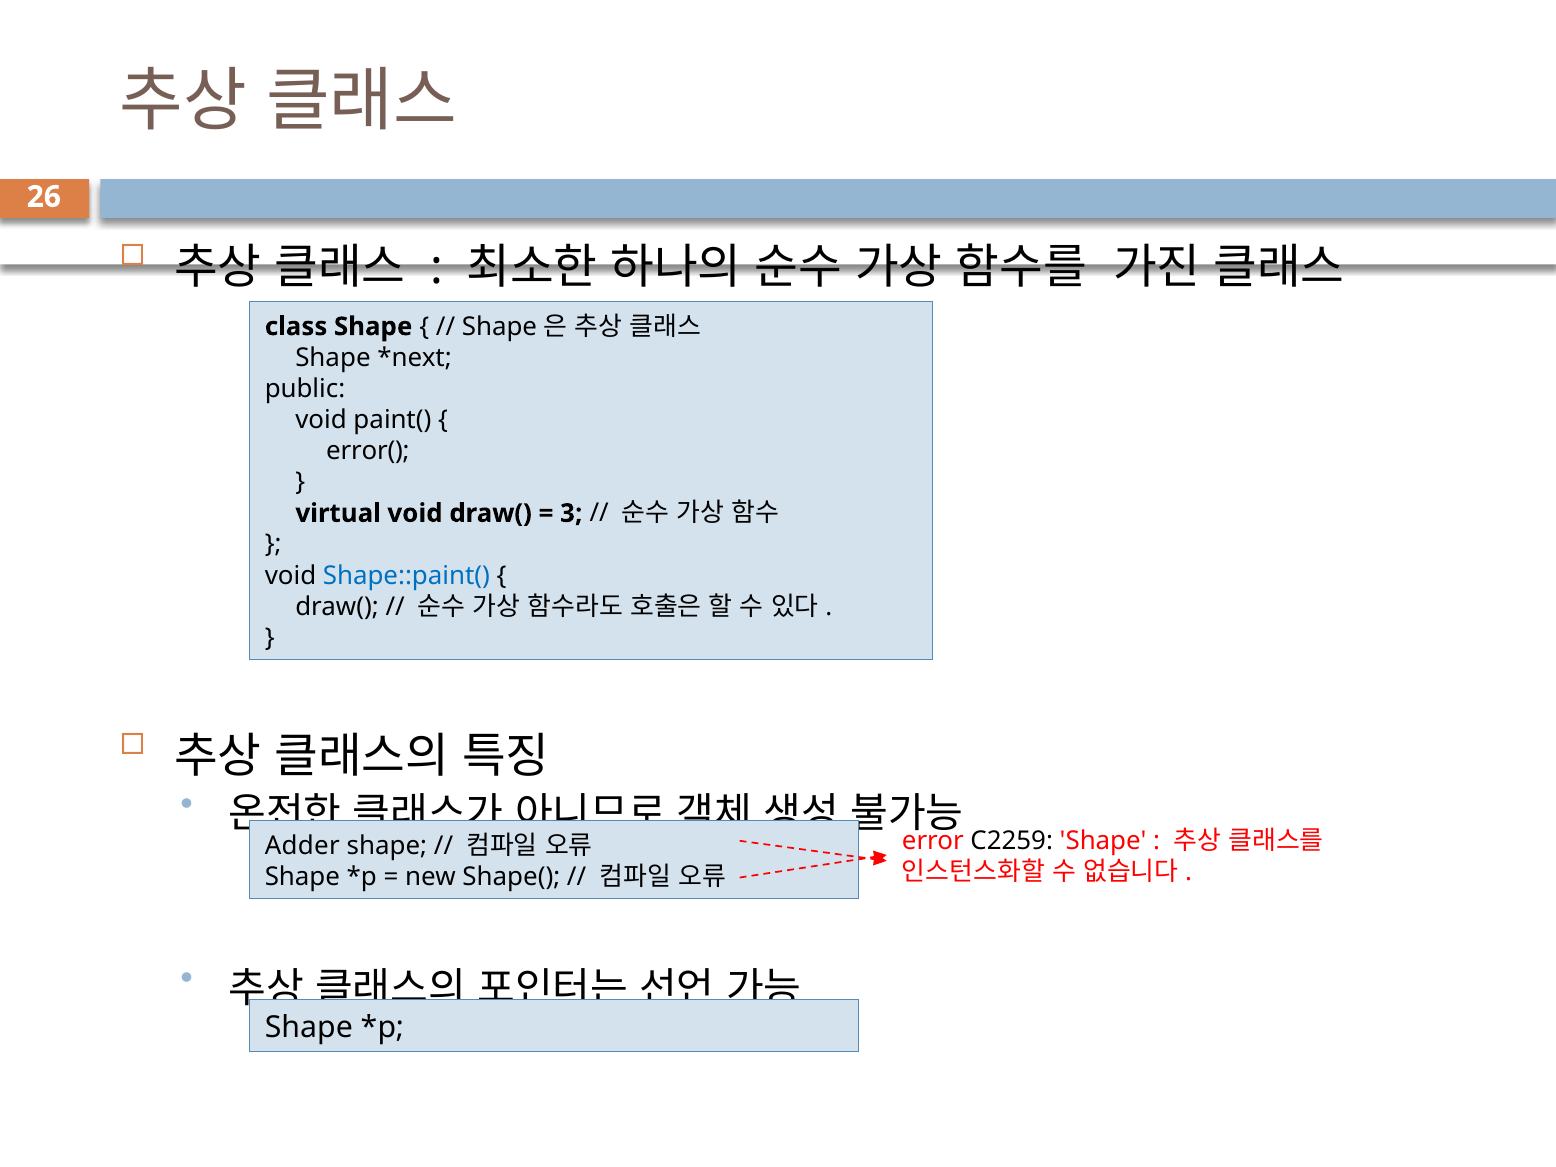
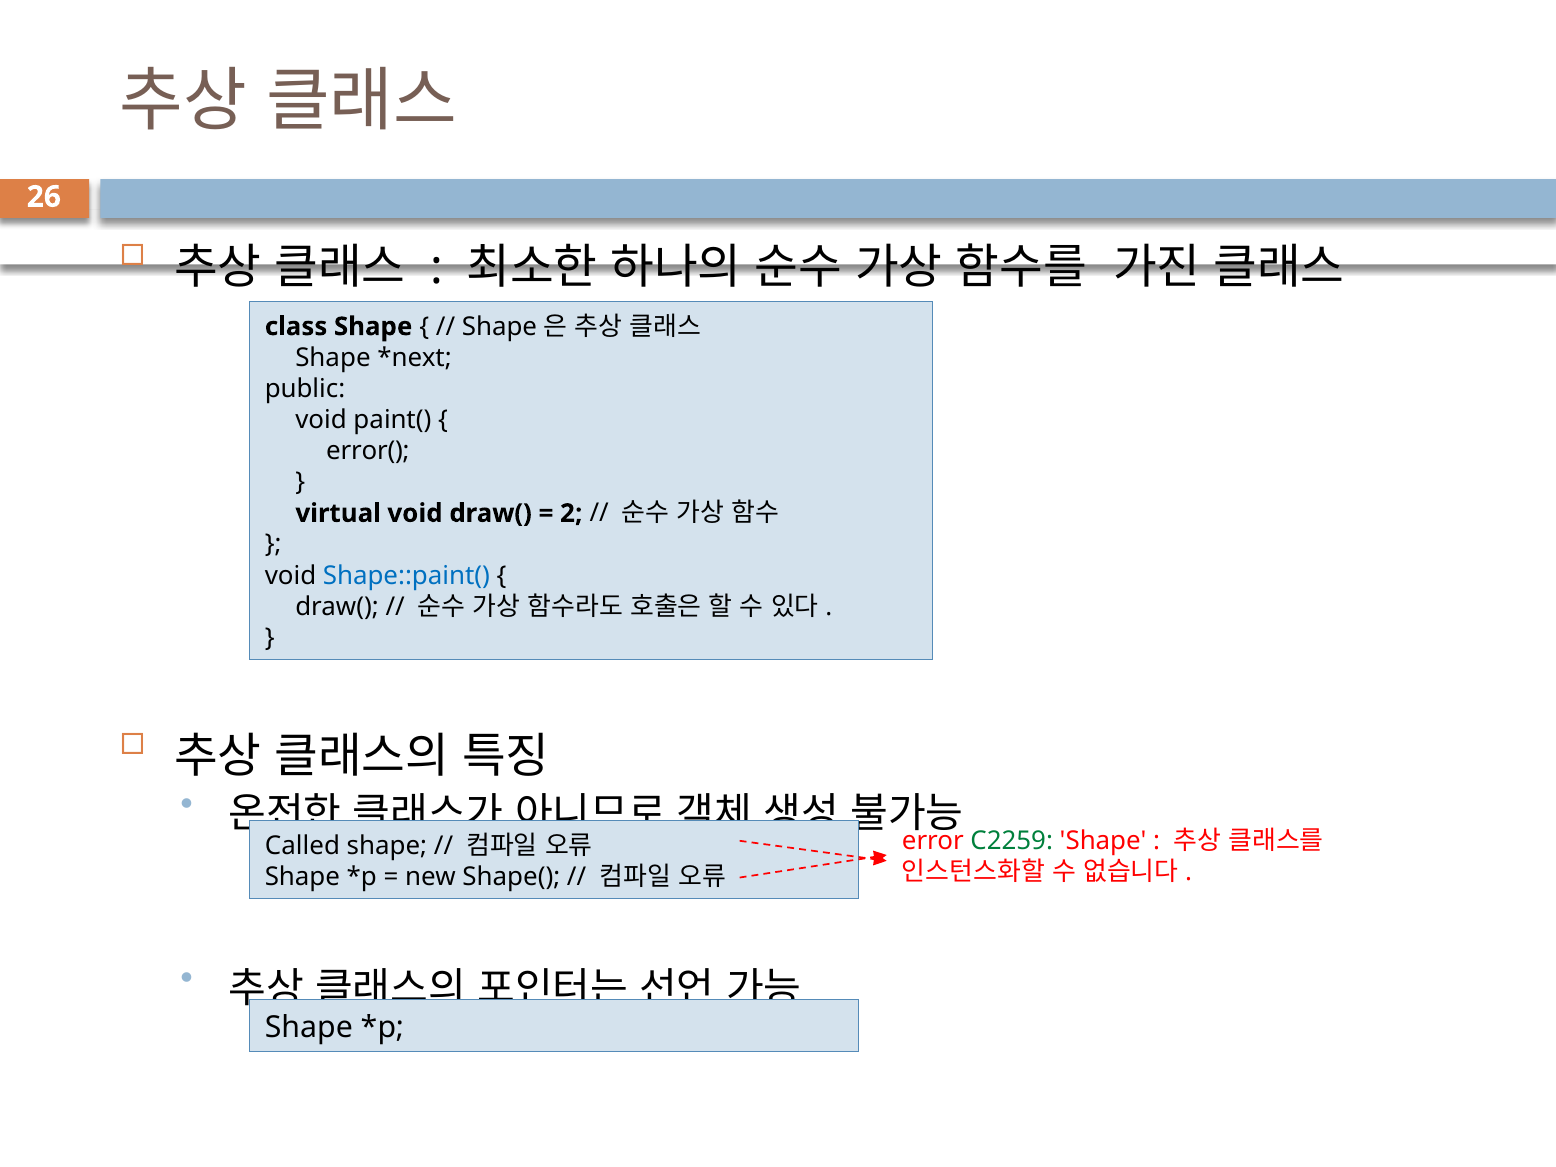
3: 3 -> 2
C2259 colour: black -> green
Adder: Adder -> Called
